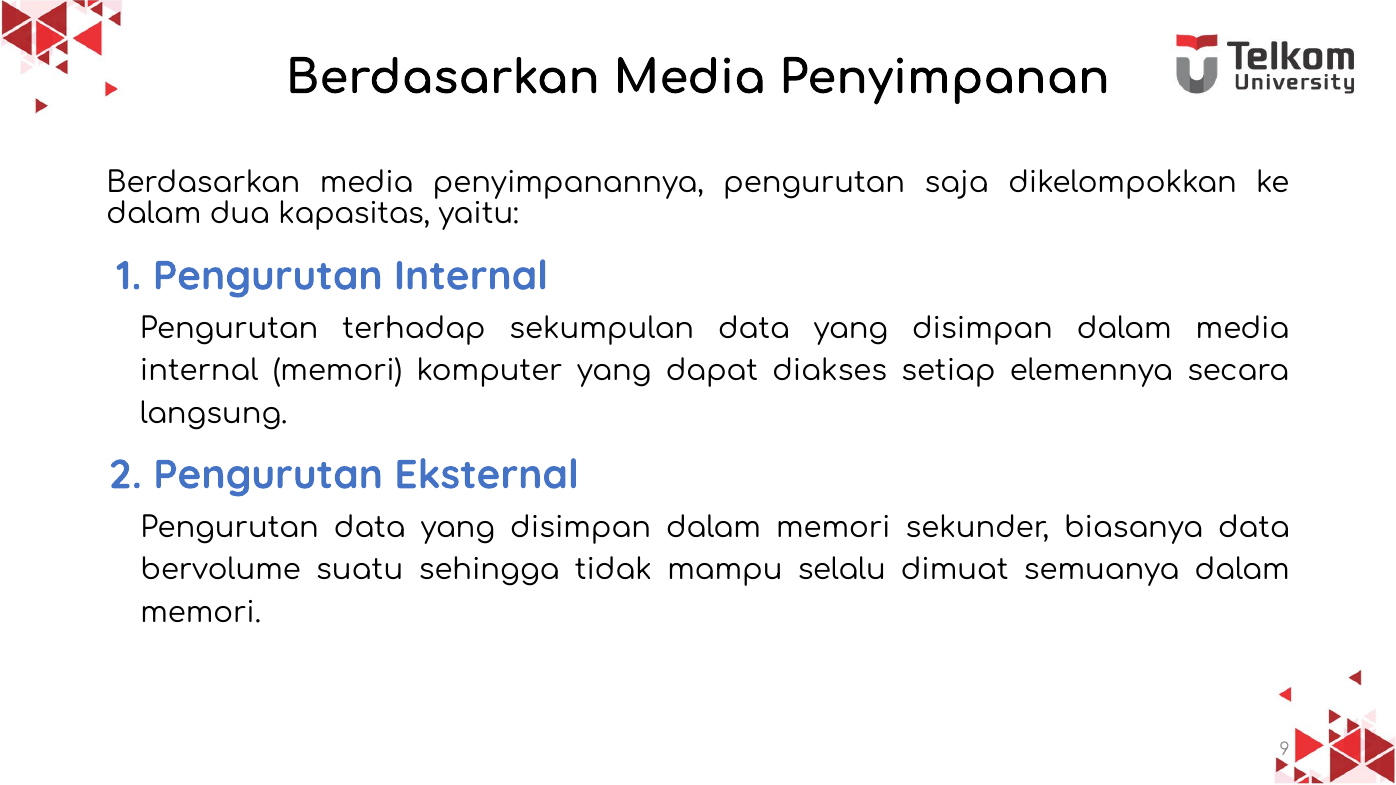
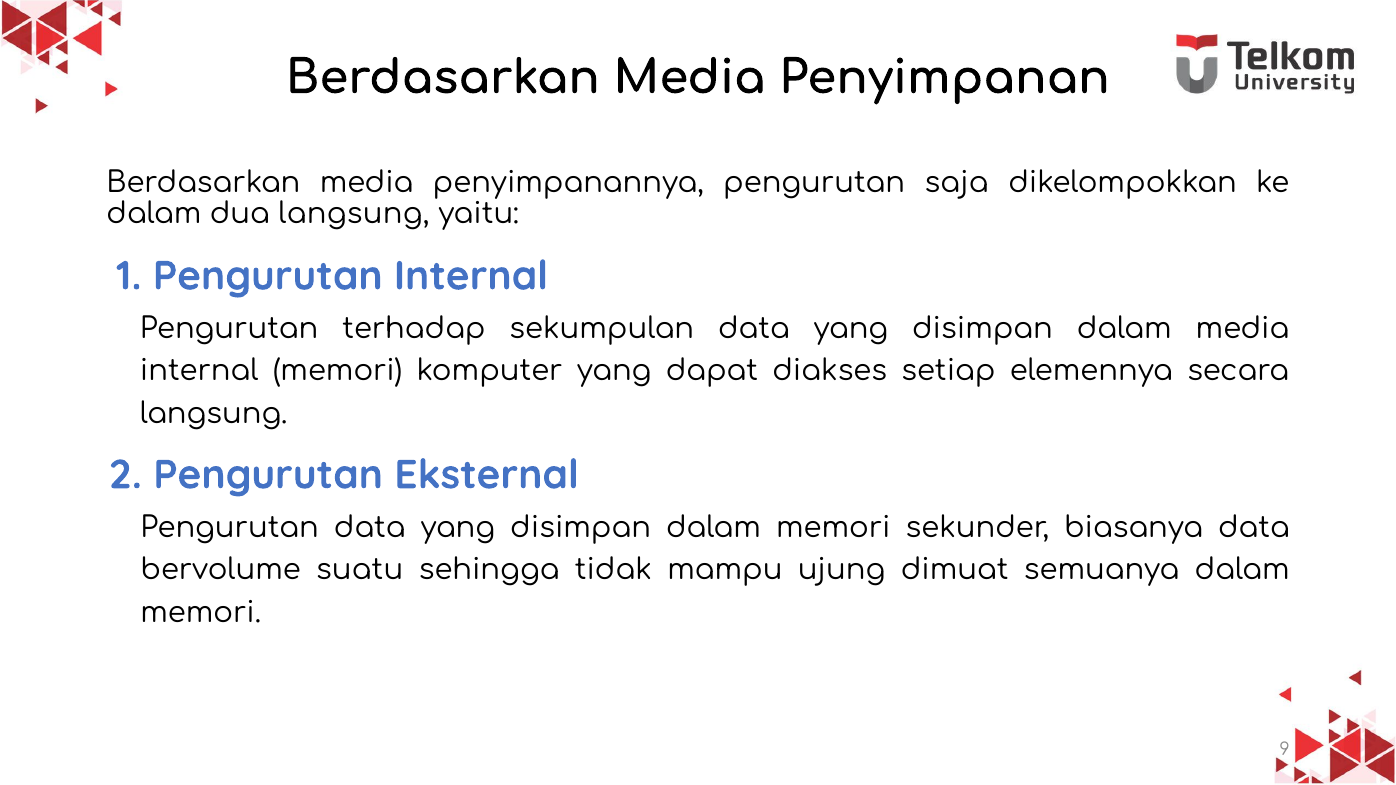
dua kapasitas: kapasitas -> langsung
selalu: selalu -> ujung
